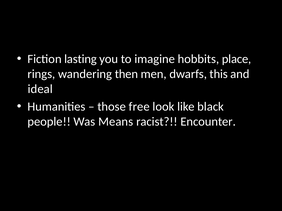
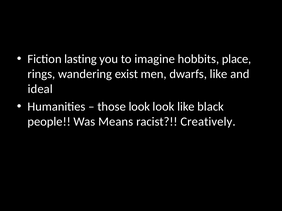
then: then -> exist
dwarfs this: this -> like
those free: free -> look
Encounter: Encounter -> Creatively
